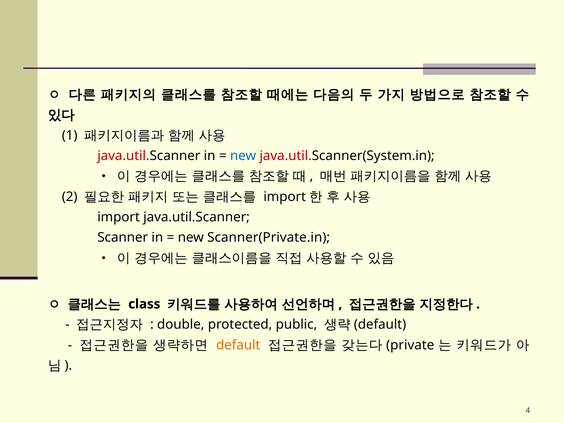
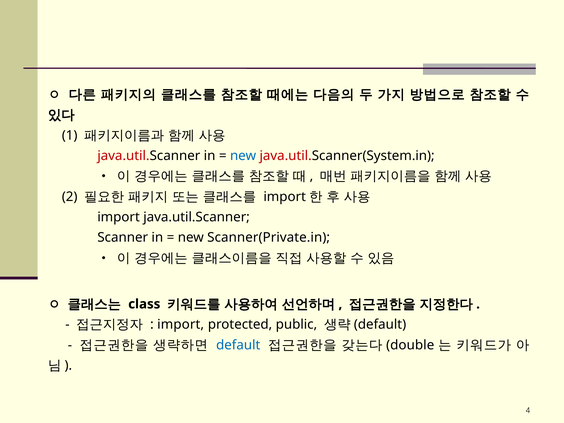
double at (181, 325): double -> import
default colour: orange -> blue
private: private -> double
